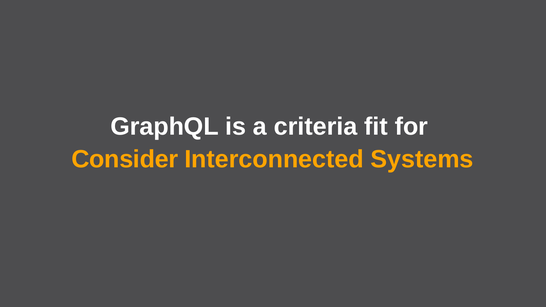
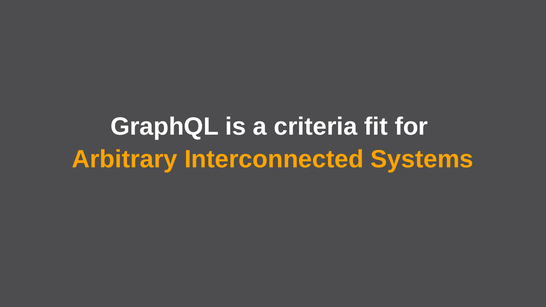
Consider: Consider -> Arbitrary
